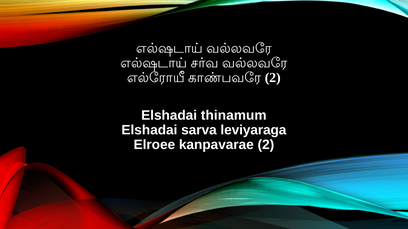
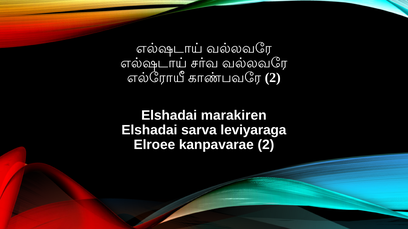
thinamum: thinamum -> marakiren
